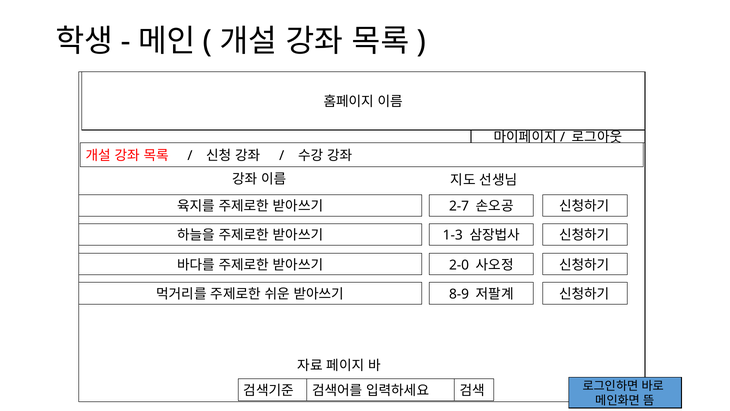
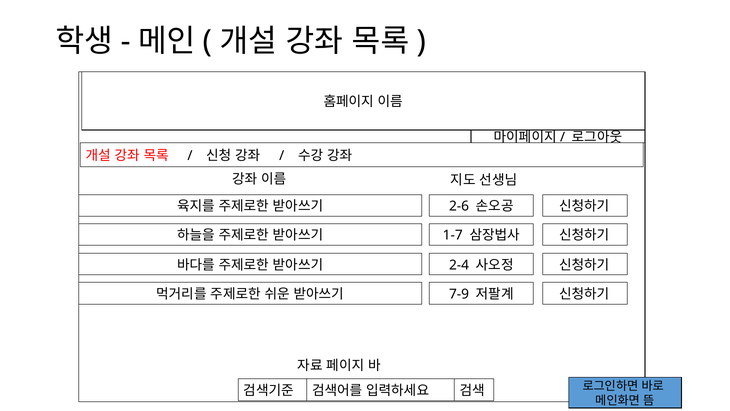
2-7: 2-7 -> 2-6
1-3: 1-3 -> 1-7
2-0: 2-0 -> 2-4
8-9: 8-9 -> 7-9
